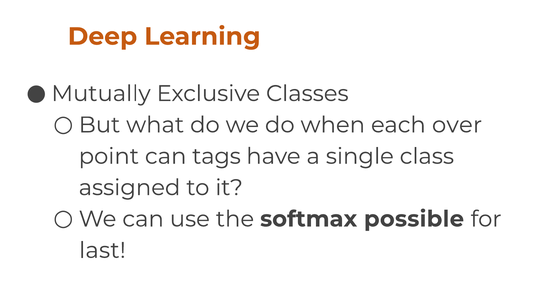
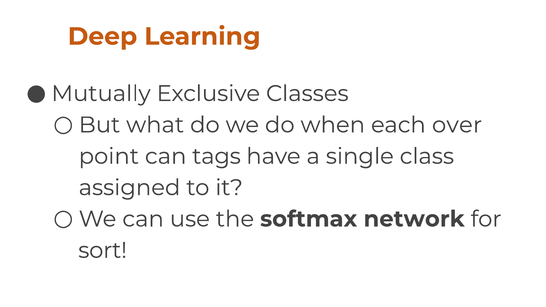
possible: possible -> network
last: last -> sort
